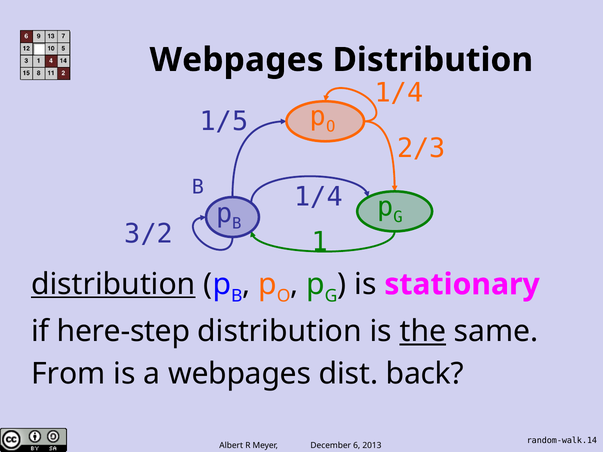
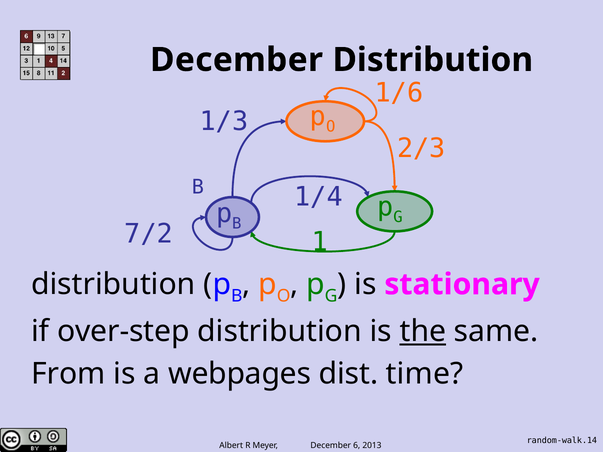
Webpages at (237, 60): Webpages -> December
1/4 at (399, 93): 1/4 -> 1/6
1/5: 1/5 -> 1/3
3/2: 3/2 -> 7/2
distribution at (113, 285) underline: present -> none
here-step: here-step -> over-step
back: back -> time
